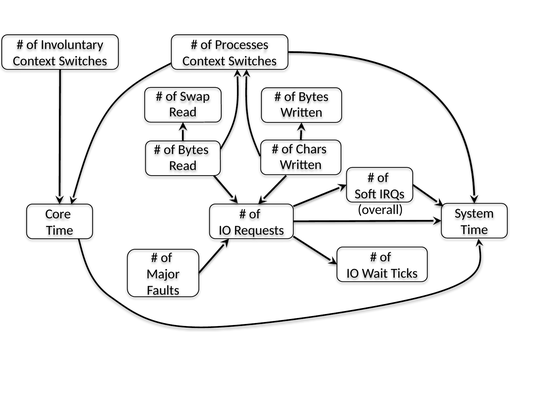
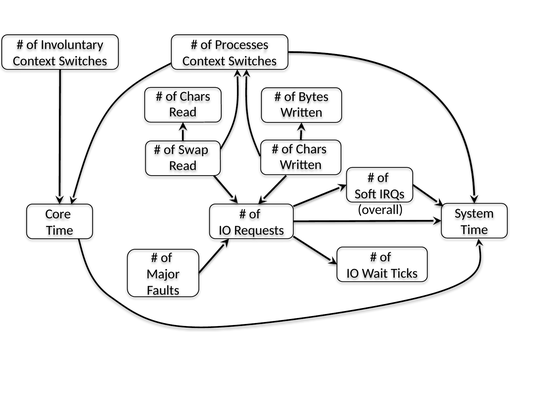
Swap at (195, 96): Swap -> Chars
Bytes at (193, 150): Bytes -> Swap
